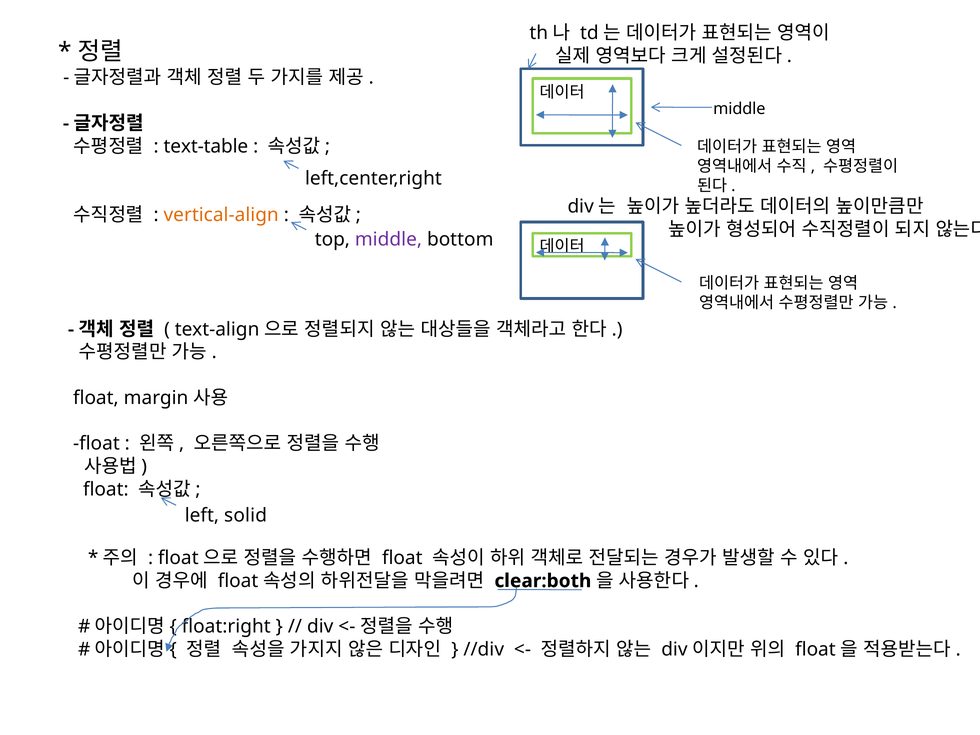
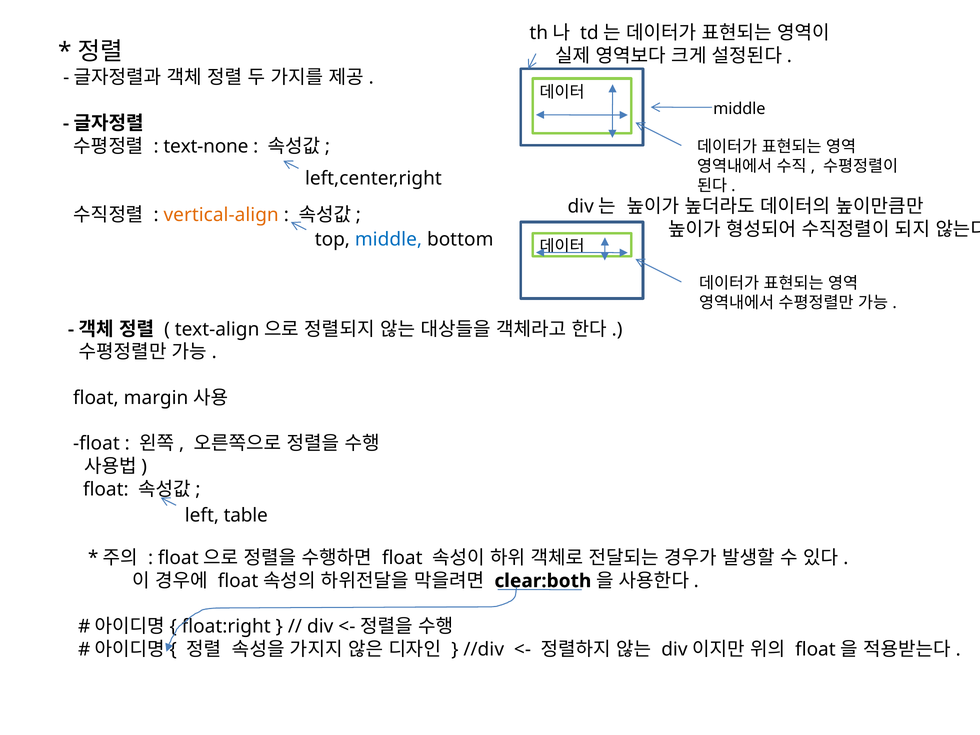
text-table: text-table -> text-none
middle at (388, 240) colour: purple -> blue
solid: solid -> table
